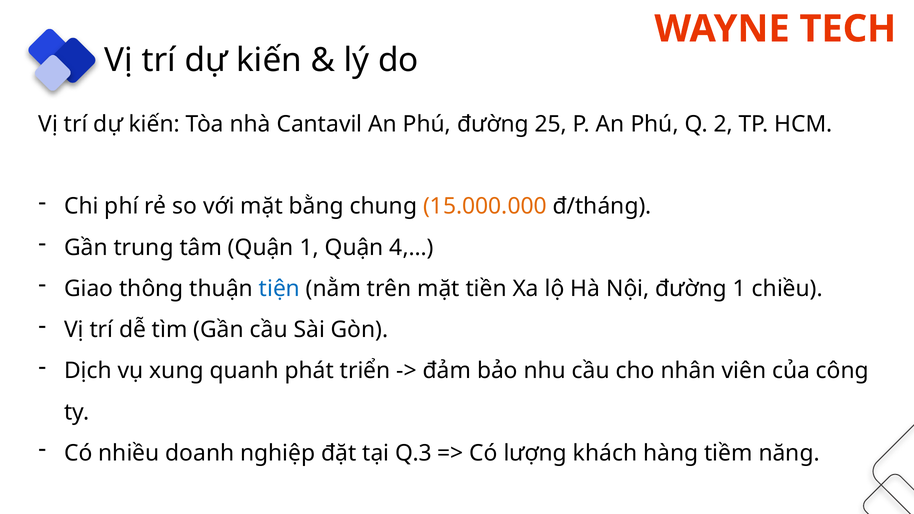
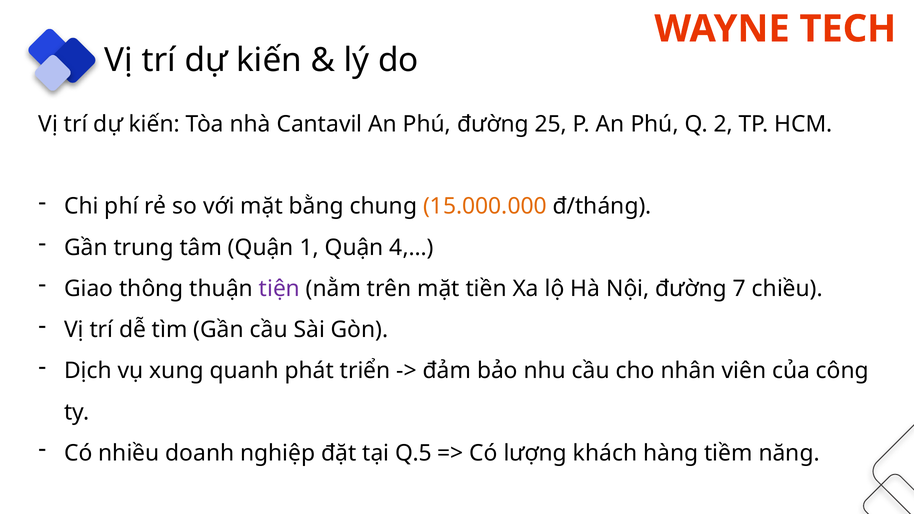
tiện colour: blue -> purple
đường 1: 1 -> 7
Q.3: Q.3 -> Q.5
